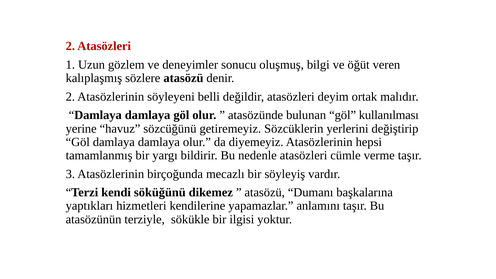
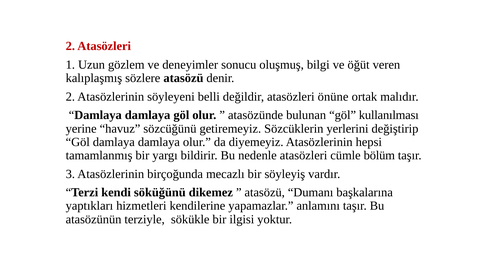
deyim: deyim -> önüne
verme: verme -> bölüm
